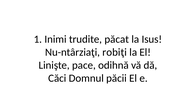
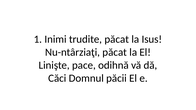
Nu-ntârziaţi robiţi: robiţi -> păcat
